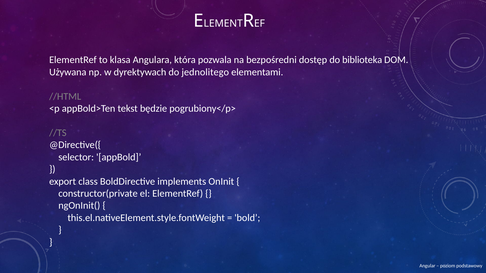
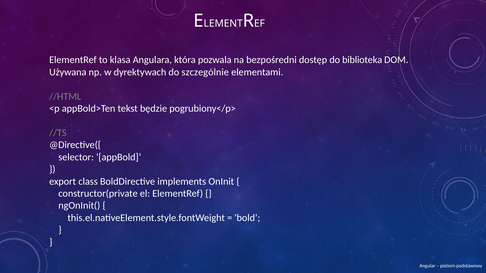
jednolitego: jednolitego -> szczególnie
